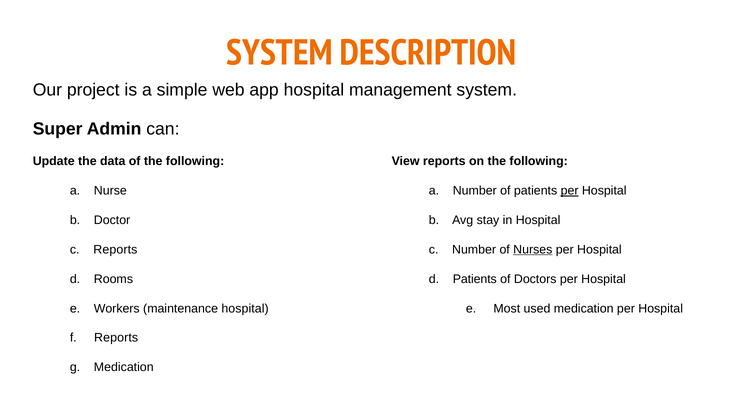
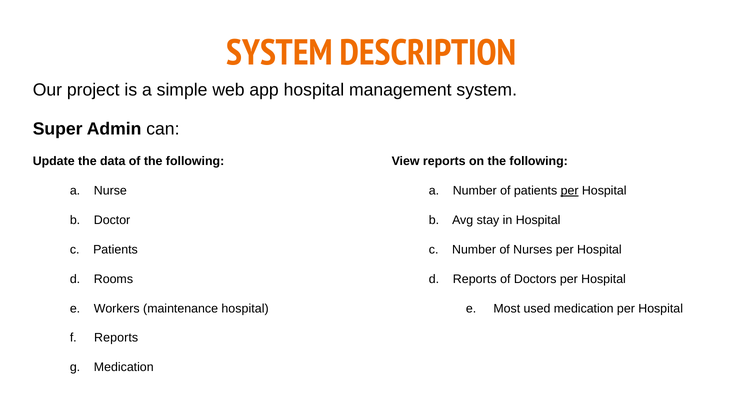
c Reports: Reports -> Patients
Nurses underline: present -> none
d Patients: Patients -> Reports
